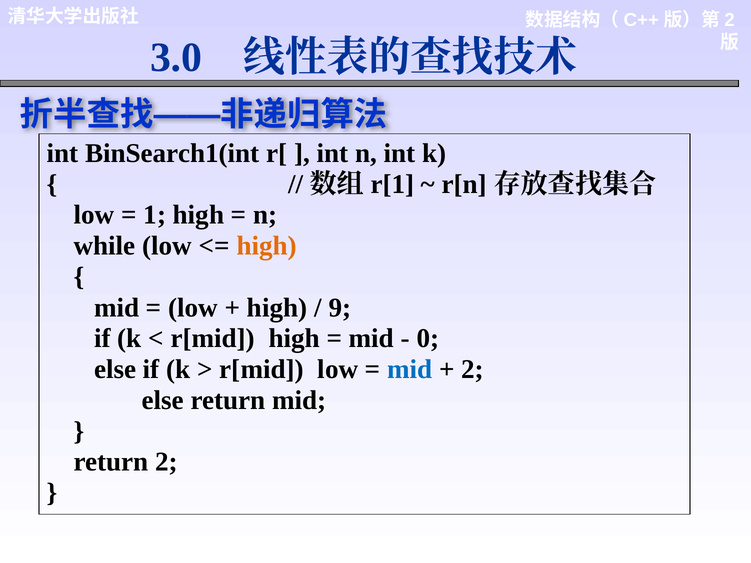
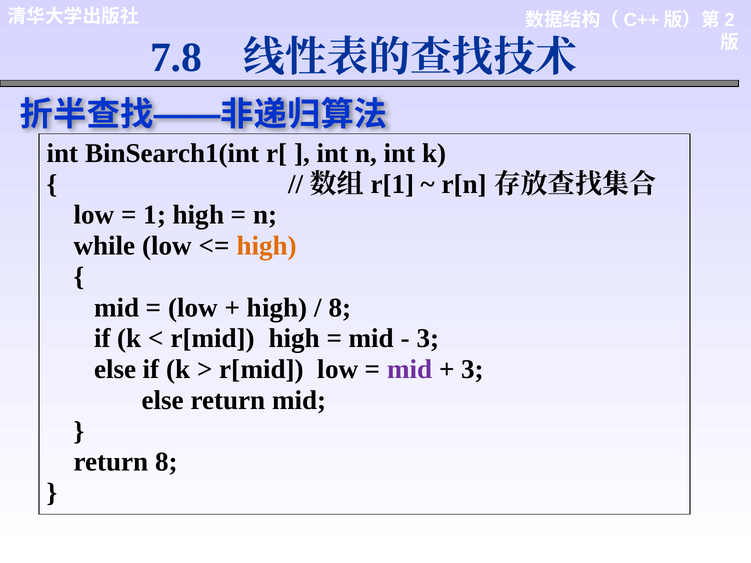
3.0: 3.0 -> 7.8
9 at (340, 308): 9 -> 8
0 at (428, 339): 0 -> 3
mid at (410, 370) colour: blue -> purple
2 at (473, 370): 2 -> 3
return 2: 2 -> 8
